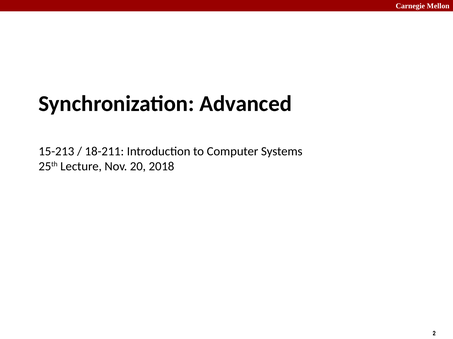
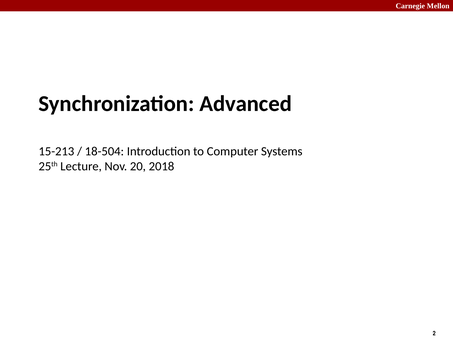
18-211: 18-211 -> 18-504
